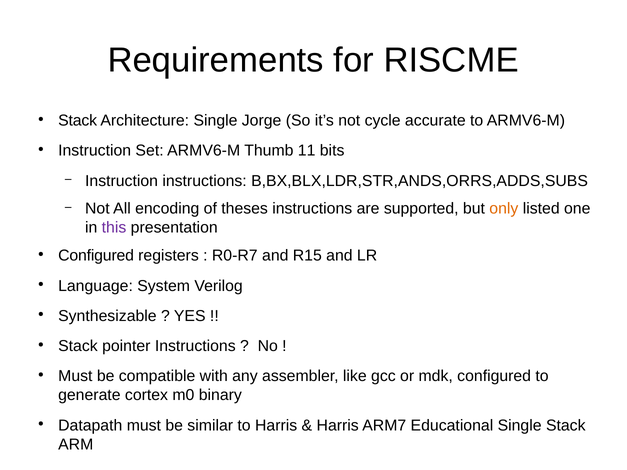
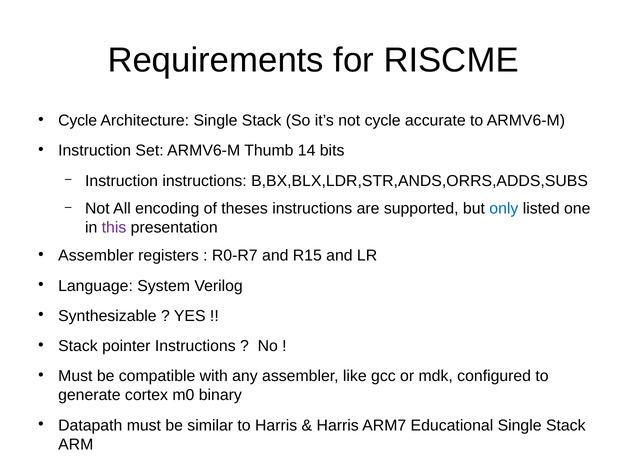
Stack at (78, 121): Stack -> Cycle
Architecture Single Jorge: Jorge -> Stack
11: 11 -> 14
only colour: orange -> blue
Configured at (96, 256): Configured -> Assembler
